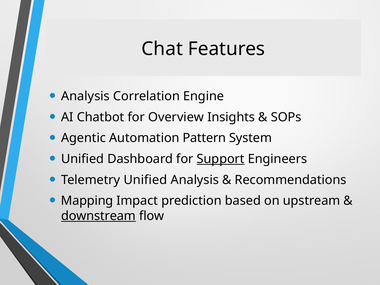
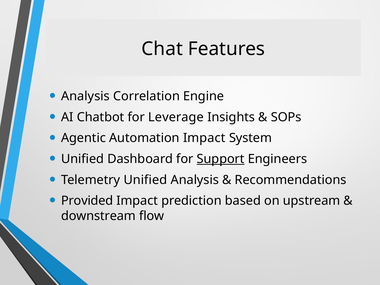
Overview: Overview -> Leverage
Automation Pattern: Pattern -> Impact
Mapping: Mapping -> Provided
downstream underline: present -> none
